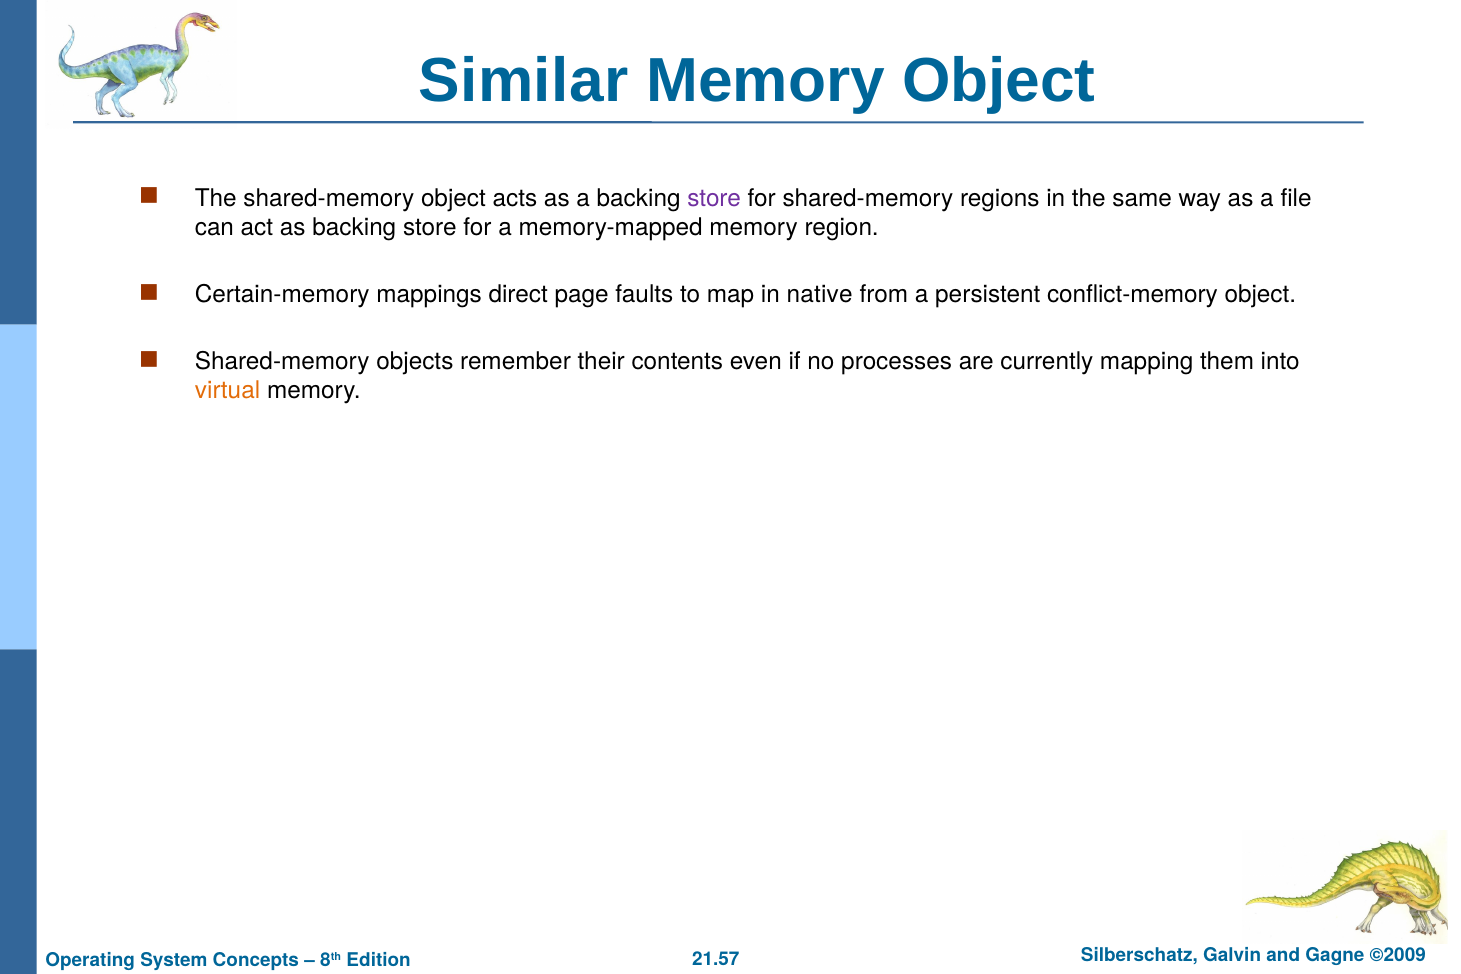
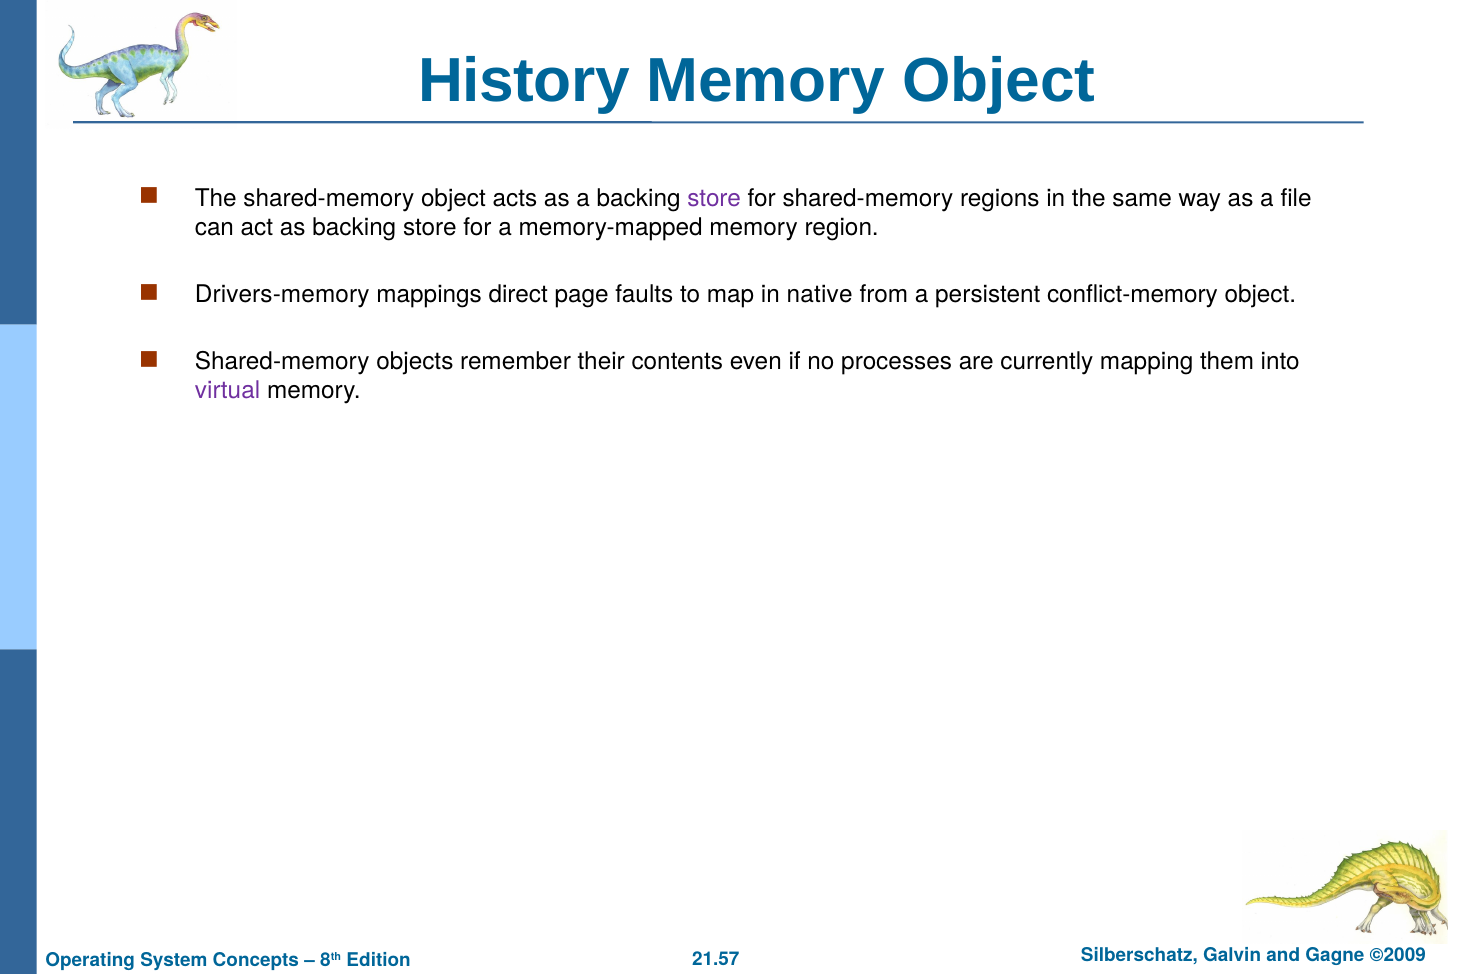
Similar: Similar -> History
Certain-memory: Certain-memory -> Drivers-memory
virtual colour: orange -> purple
